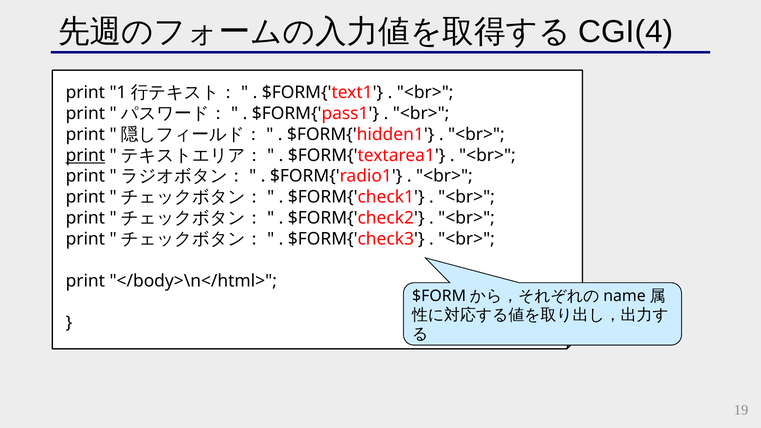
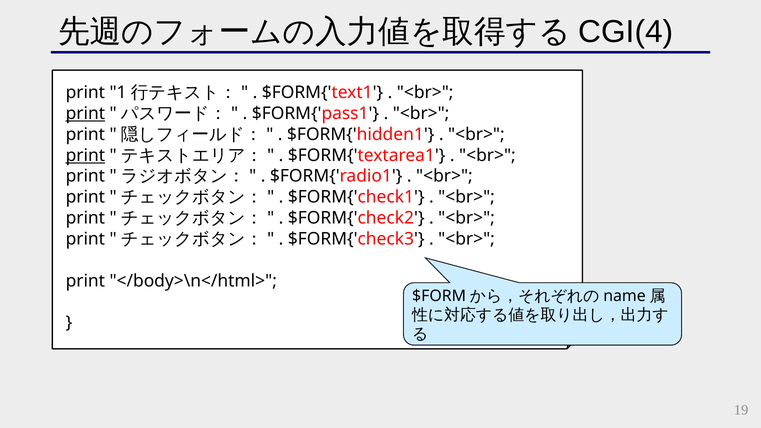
print at (85, 113) underline: none -> present
